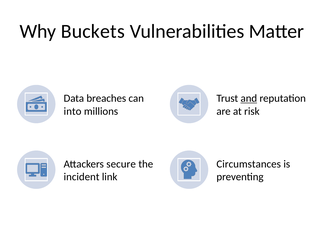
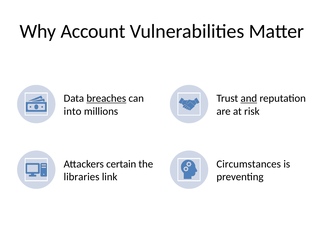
Buckets: Buckets -> Account
breaches underline: none -> present
secure: secure -> certain
incident: incident -> libraries
